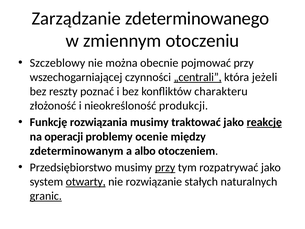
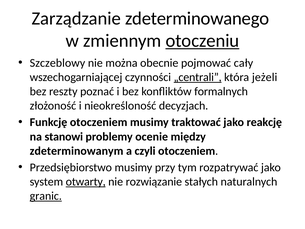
otoczeniu underline: none -> present
pojmować przy: przy -> cały
charakteru: charakteru -> formalnych
produkcji: produkcji -> decyzjach
Funkcję rozwiązania: rozwiązania -> otoczeniem
reakcję underline: present -> none
operacji: operacji -> stanowi
albo: albo -> czyli
przy at (165, 167) underline: present -> none
